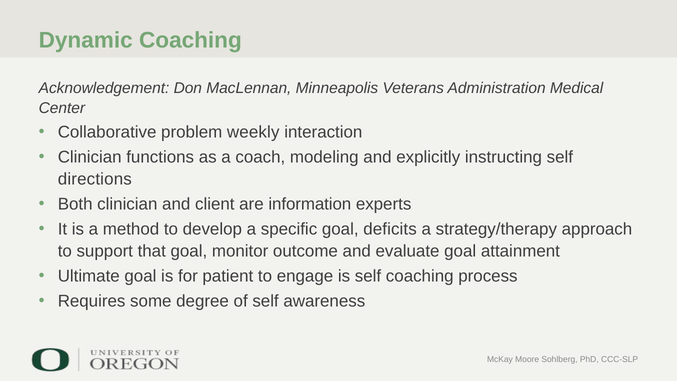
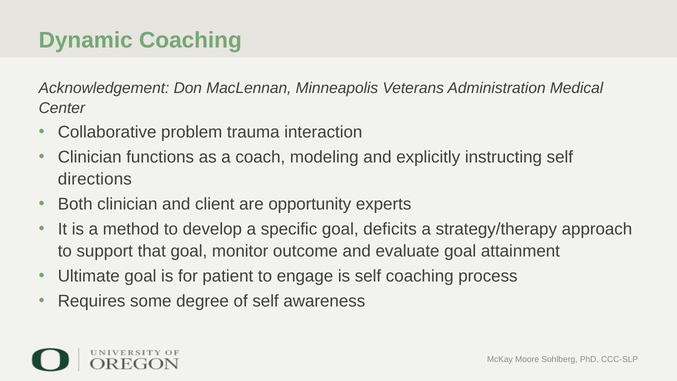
weekly: weekly -> trauma
information: information -> opportunity
